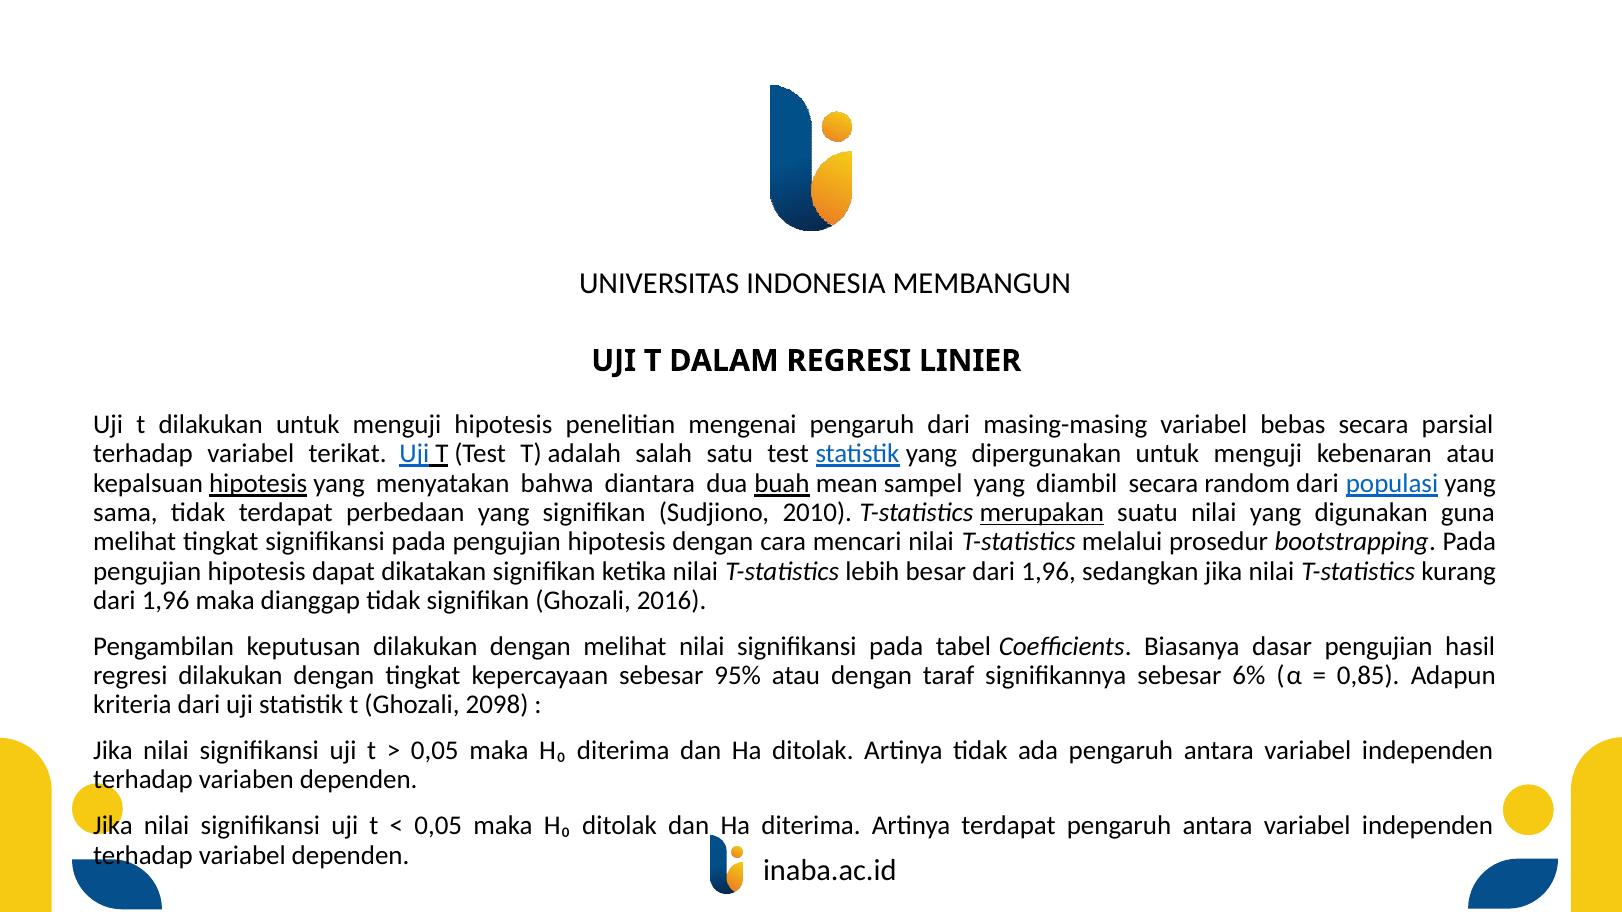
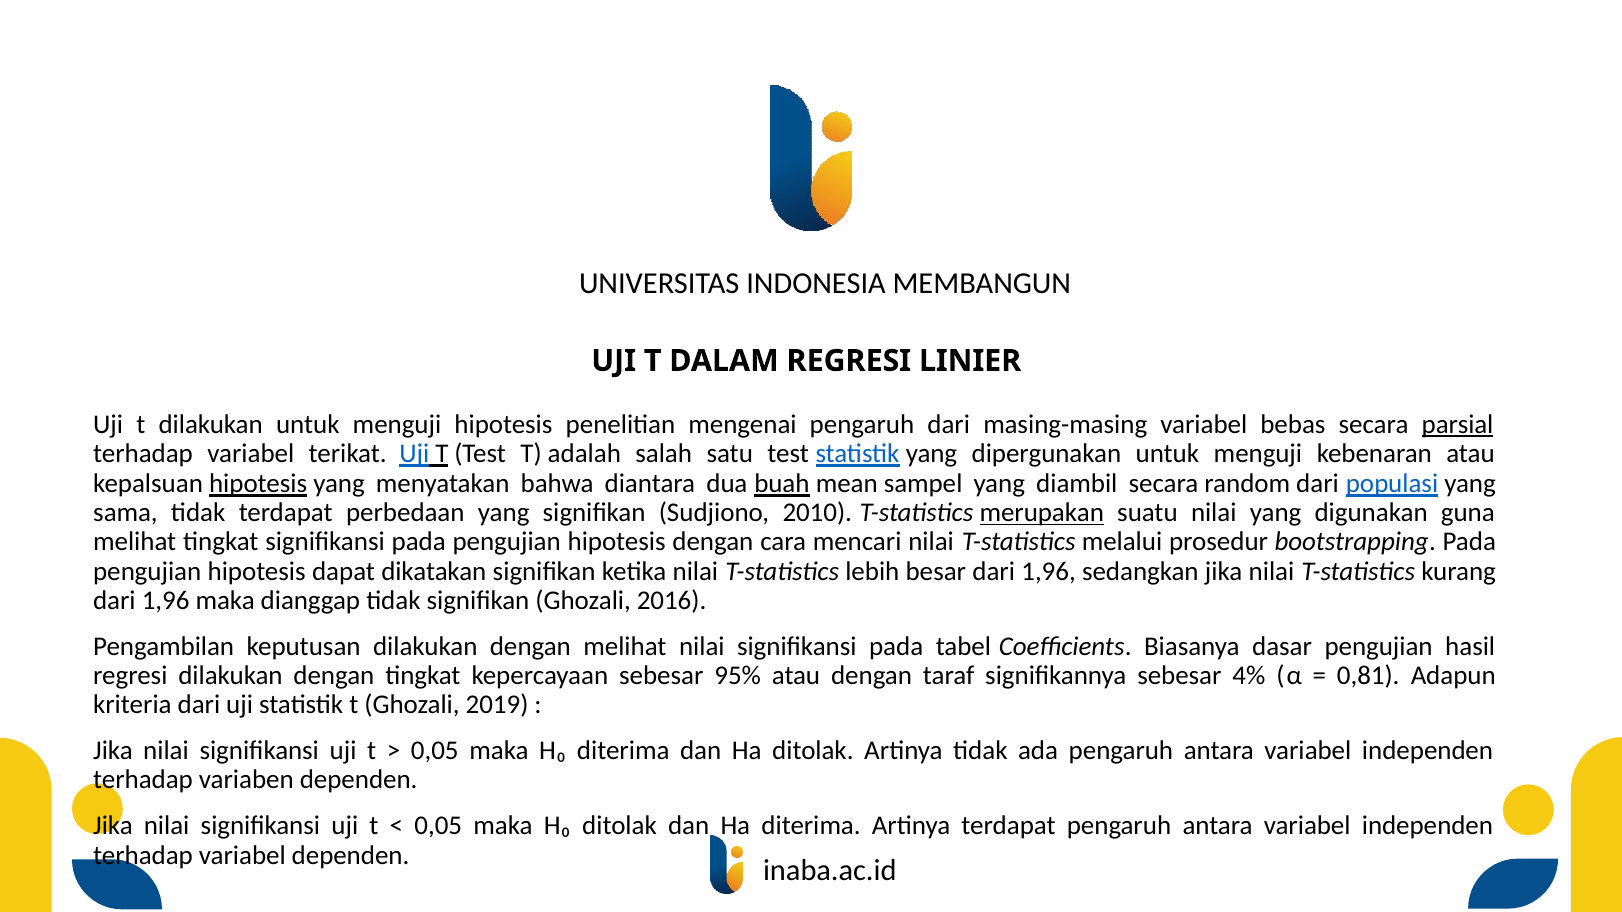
parsial underline: none -> present
6%: 6% -> 4%
0,85: 0,85 -> 0,81
2098: 2098 -> 2019
